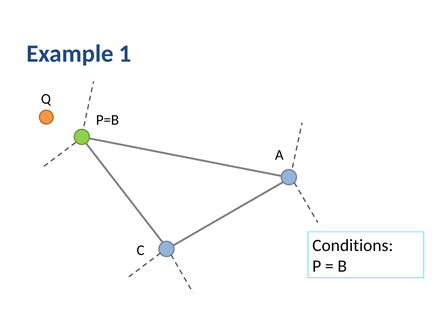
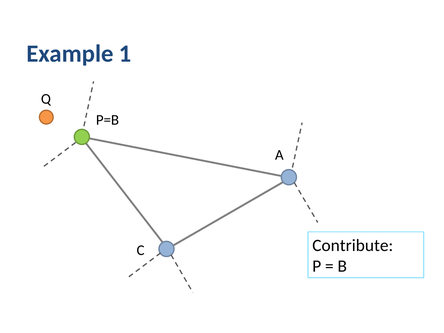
Conditions: Conditions -> Contribute
